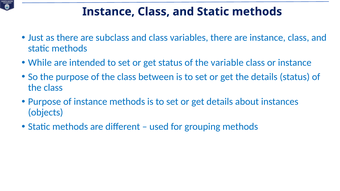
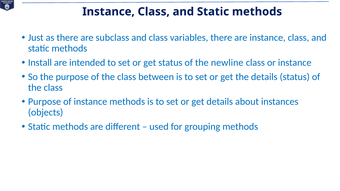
While: While -> Install
variable: variable -> newline
